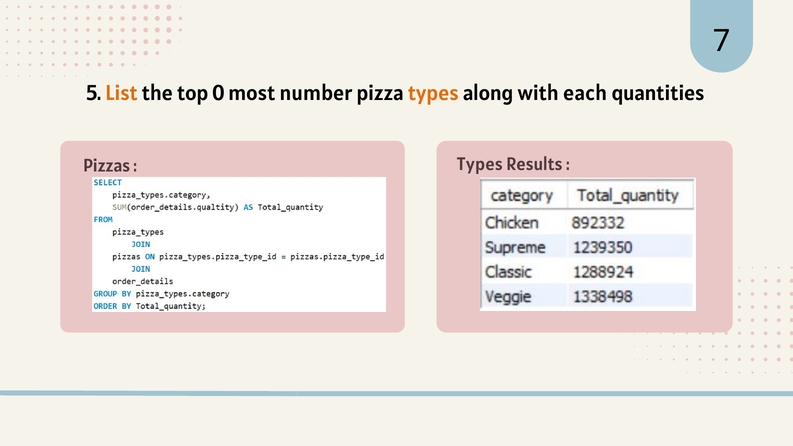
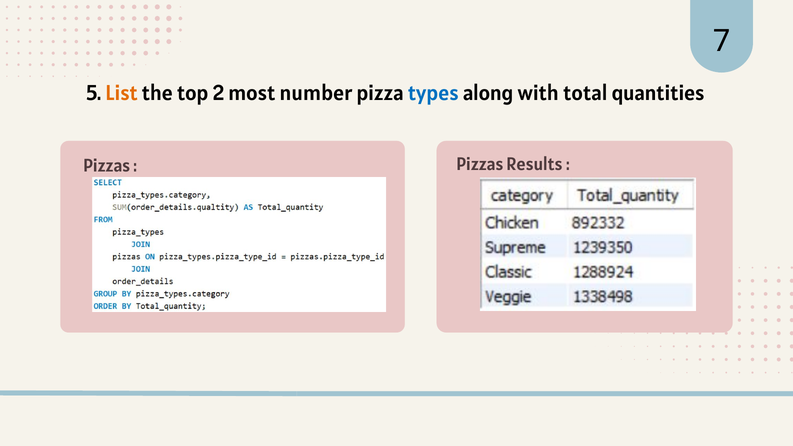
0: 0 -> 2
types at (433, 93) colour: orange -> blue
each: each -> total
Types at (480, 164): Types -> Pizzas
